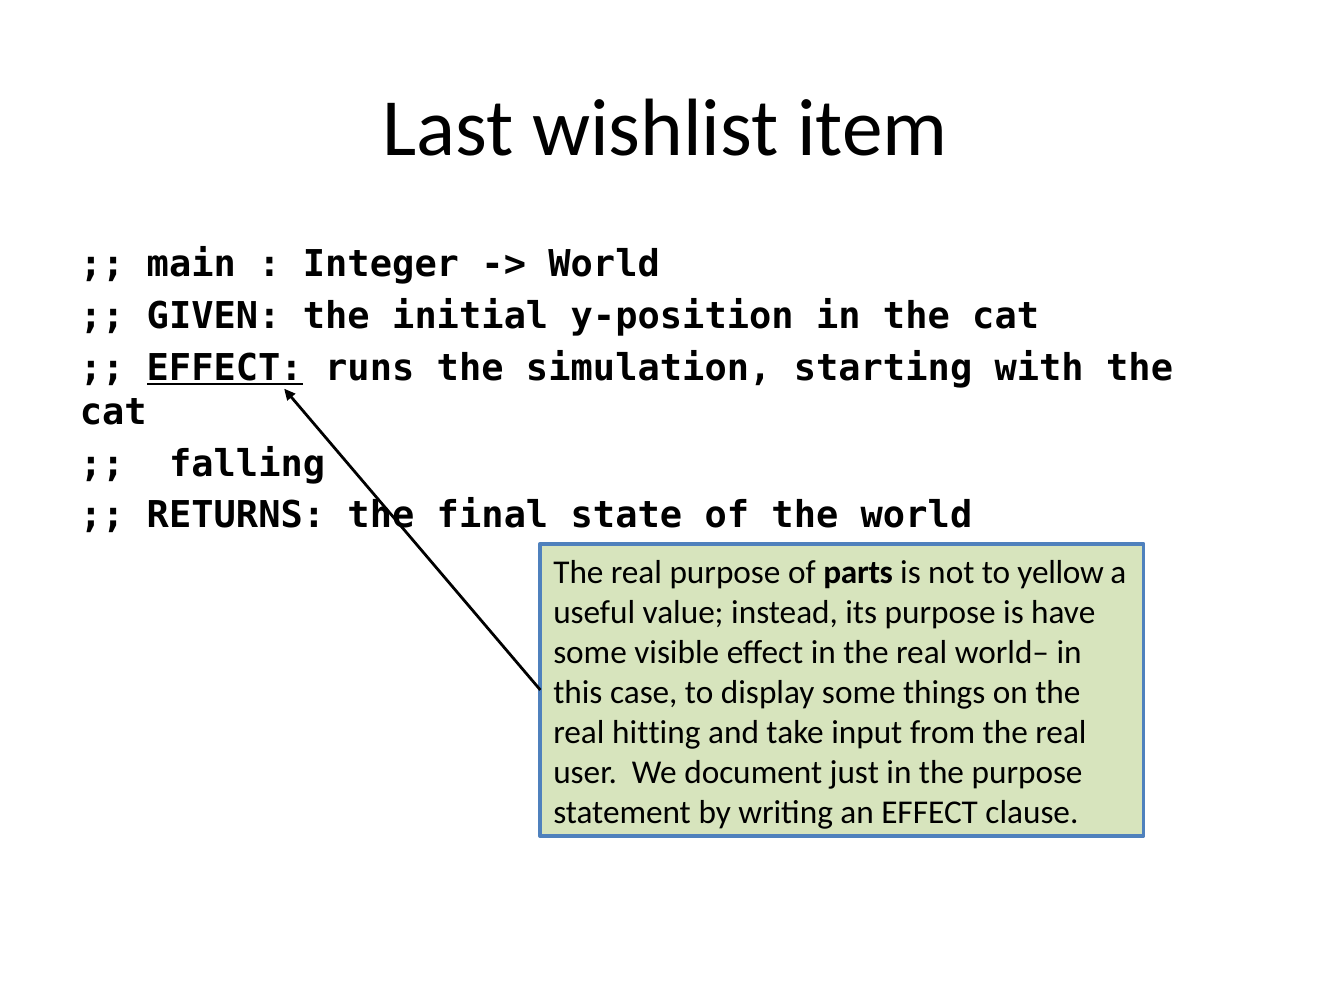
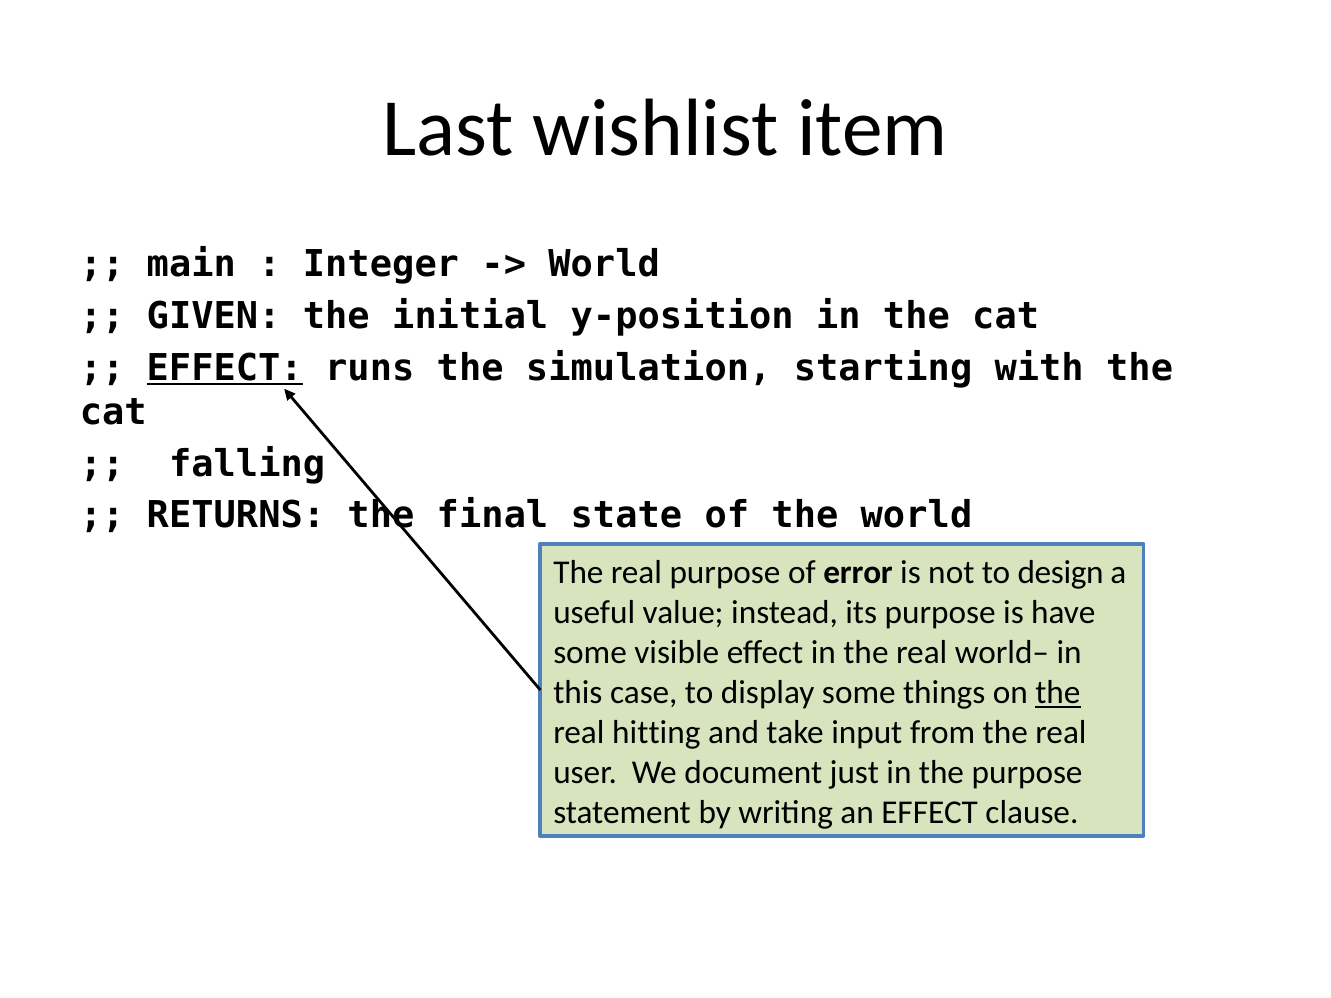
parts: parts -> error
yellow: yellow -> design
the at (1058, 692) underline: none -> present
